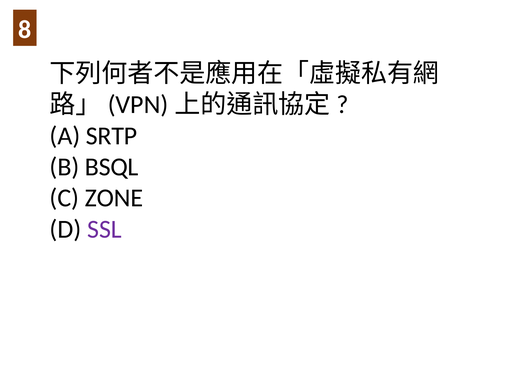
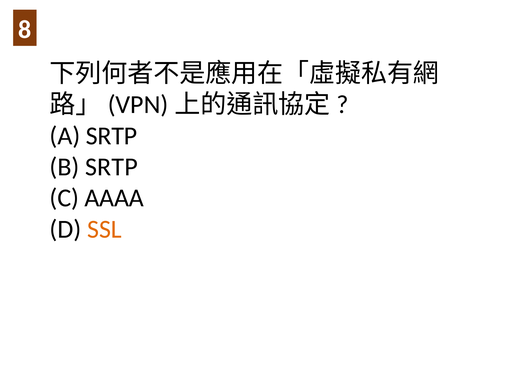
B BSQL: BSQL -> SRTP
ZONE: ZONE -> AAAA
SSL colour: purple -> orange
